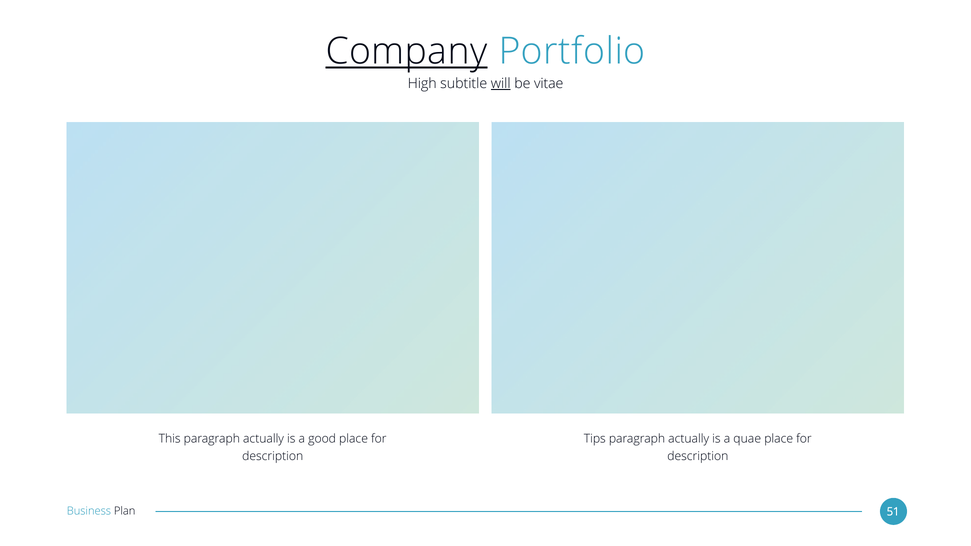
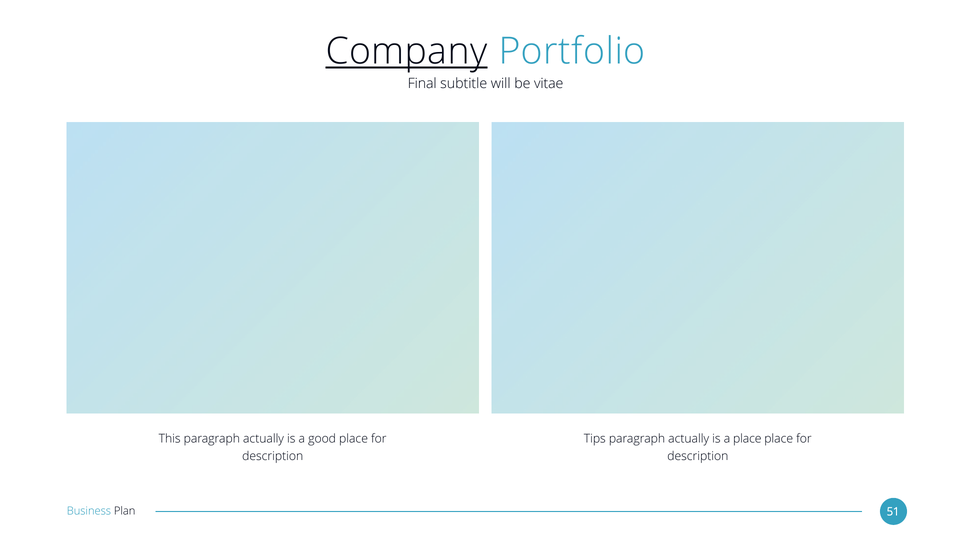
High: High -> Final
will underline: present -> none
a quae: quae -> place
